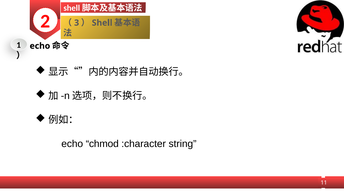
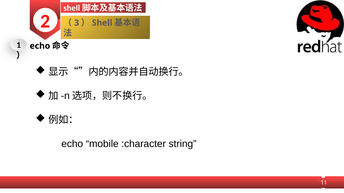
chmod: chmod -> mobile
